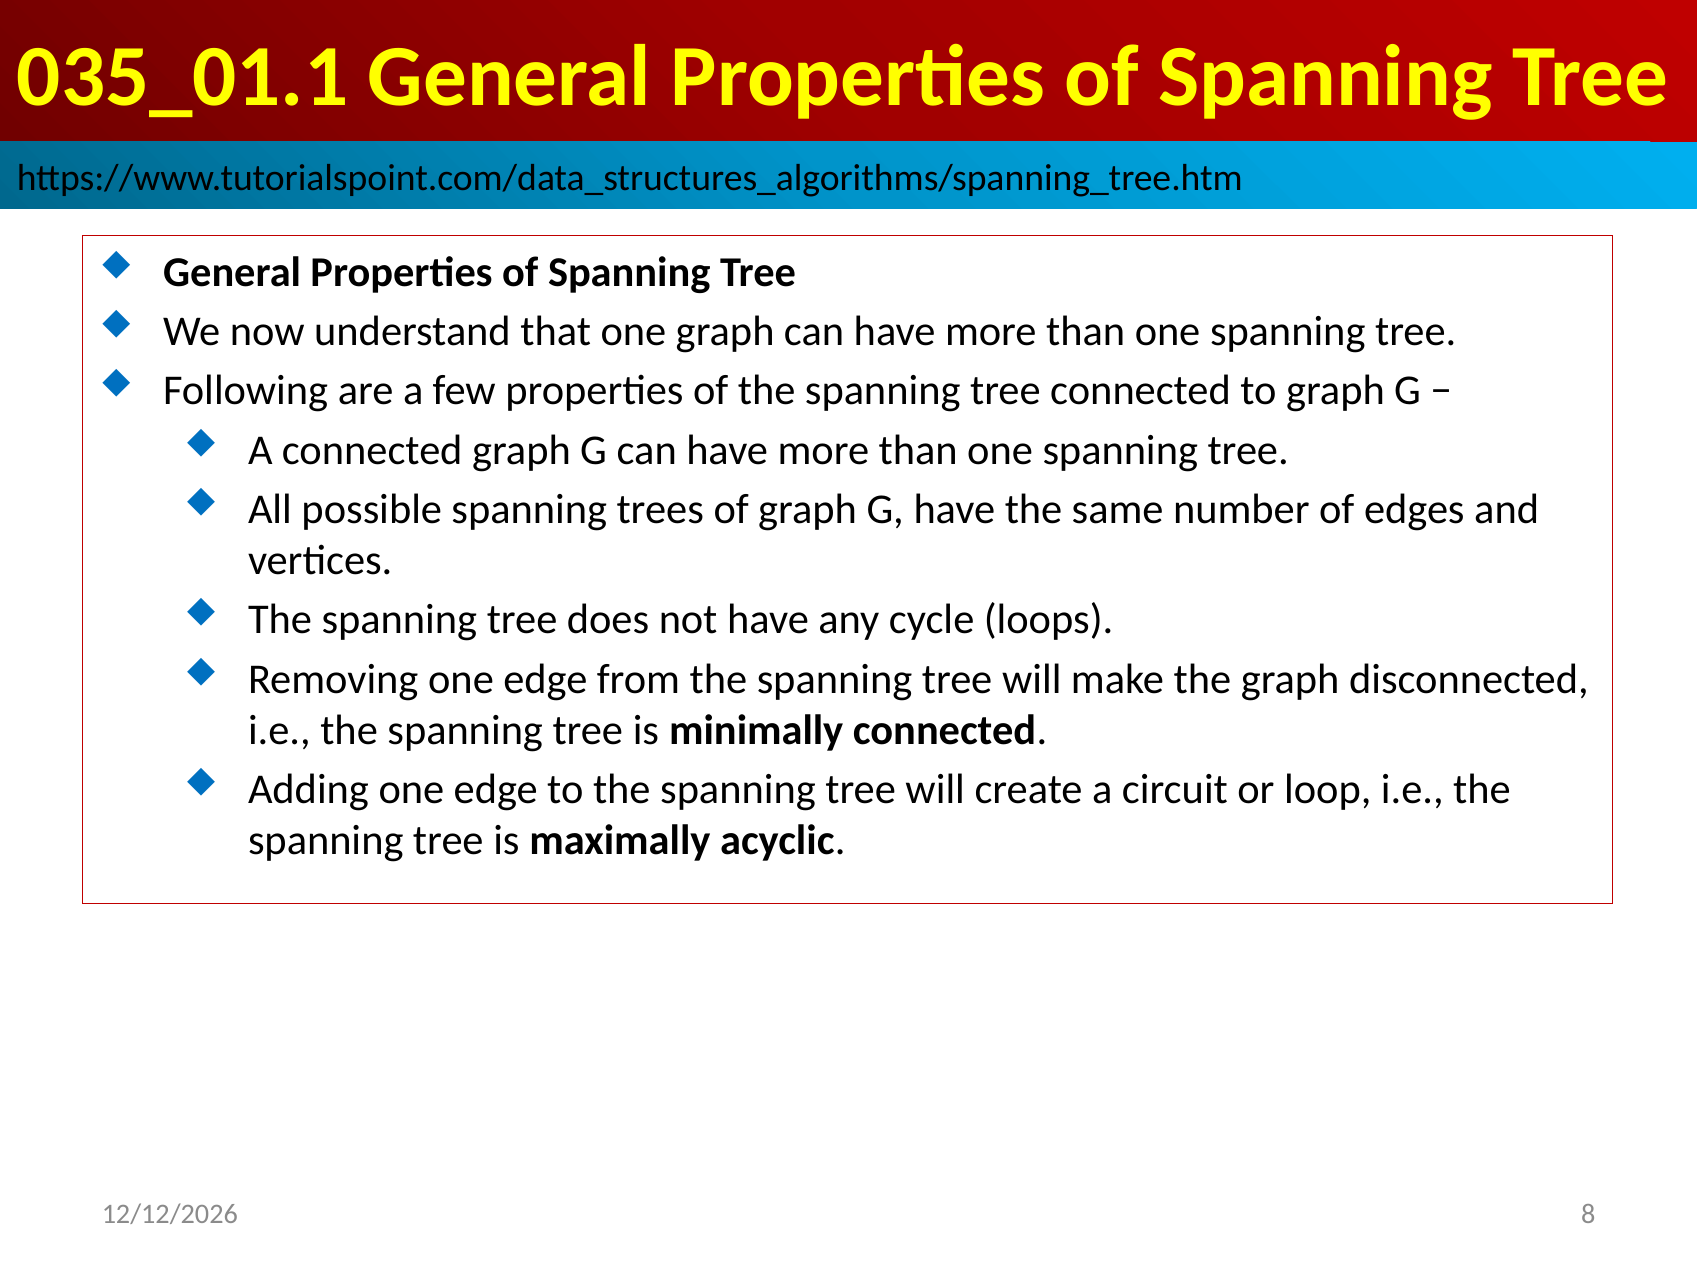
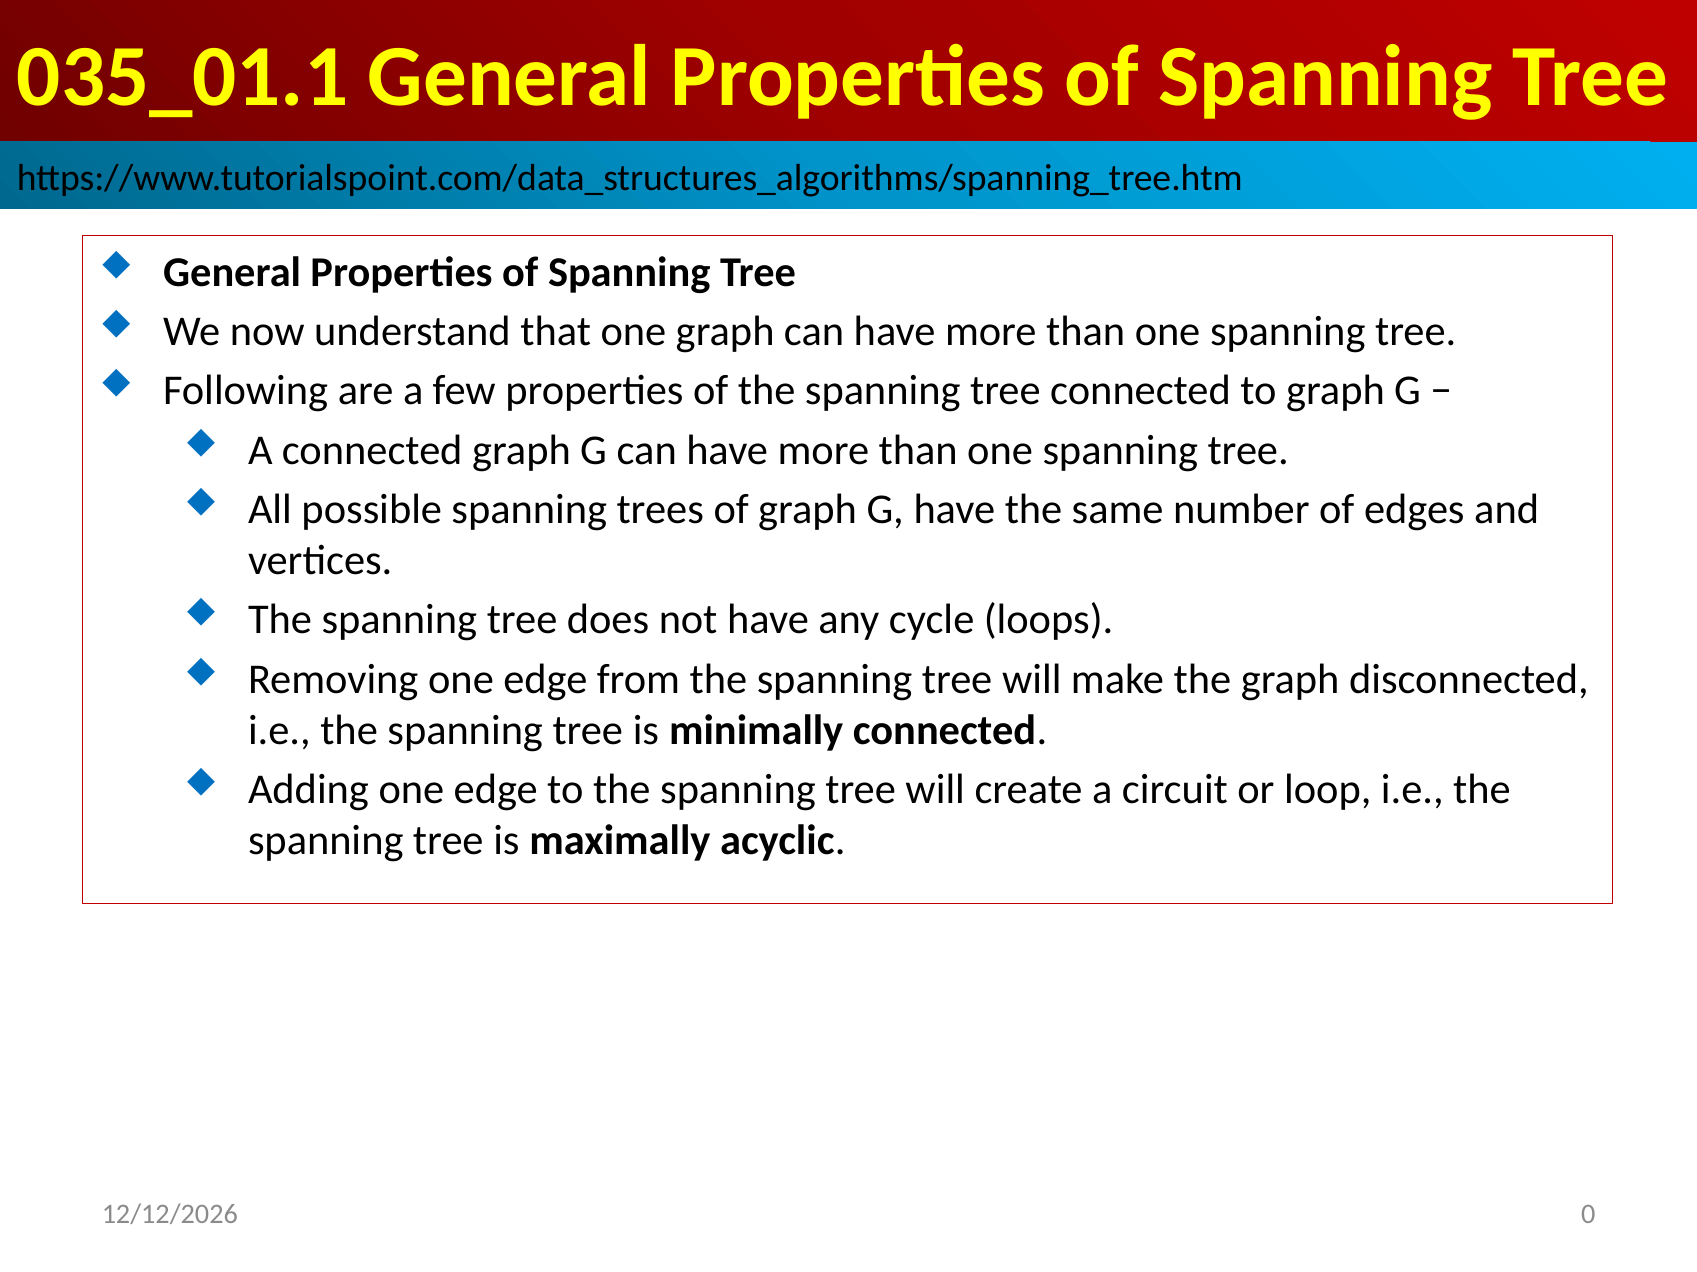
8: 8 -> 0
